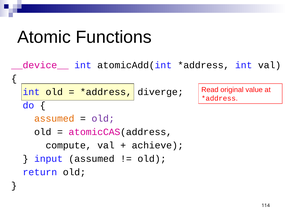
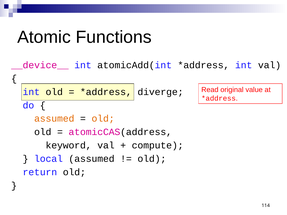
old at (103, 119) colour: purple -> orange
compute: compute -> keyword
achieve: achieve -> compute
input: input -> local
